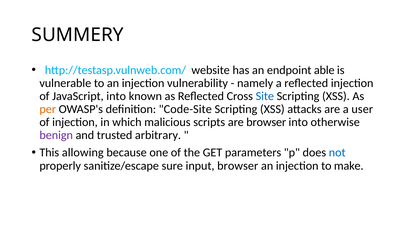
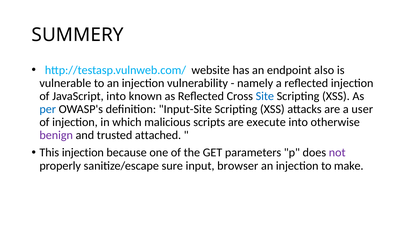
able: able -> also
per colour: orange -> blue
Code-Site: Code-Site -> Input-Site
are browser: browser -> execute
arbitrary: arbitrary -> attached
This allowing: allowing -> injection
not colour: blue -> purple
